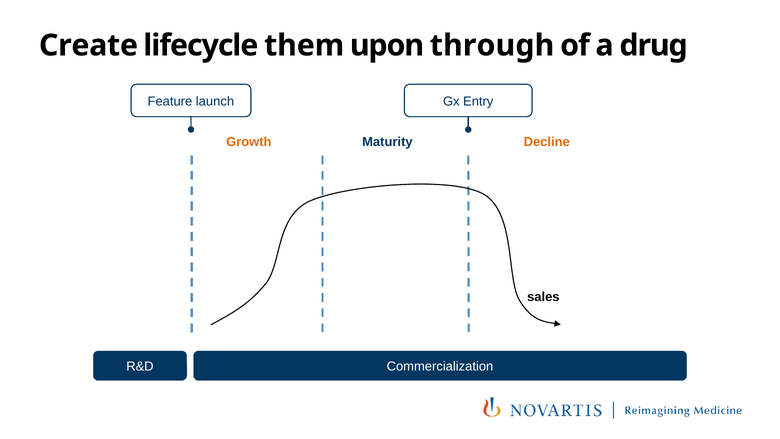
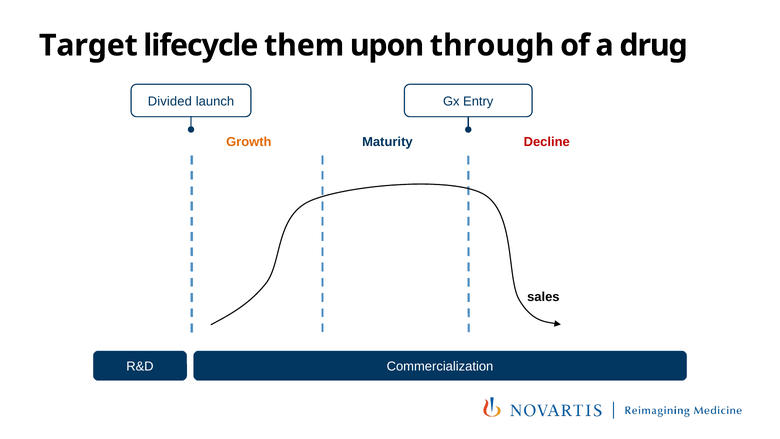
Create: Create -> Target
Feature: Feature -> Divided
Decline colour: orange -> red
